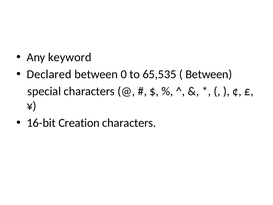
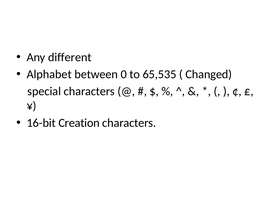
keyword: keyword -> different
Declared: Declared -> Alphabet
Between at (209, 74): Between -> Changed
